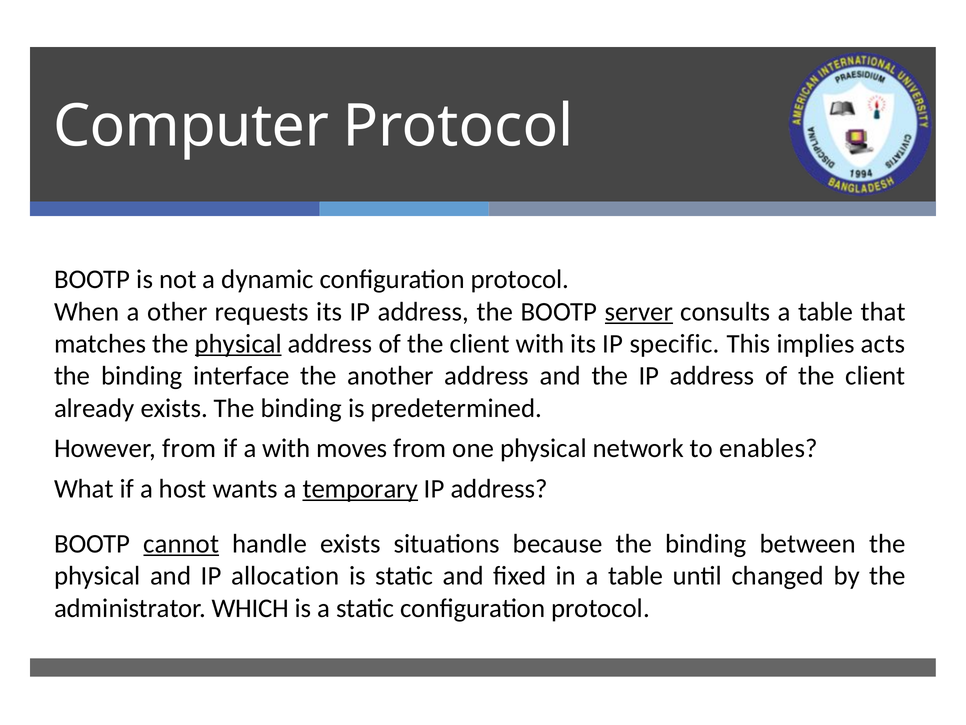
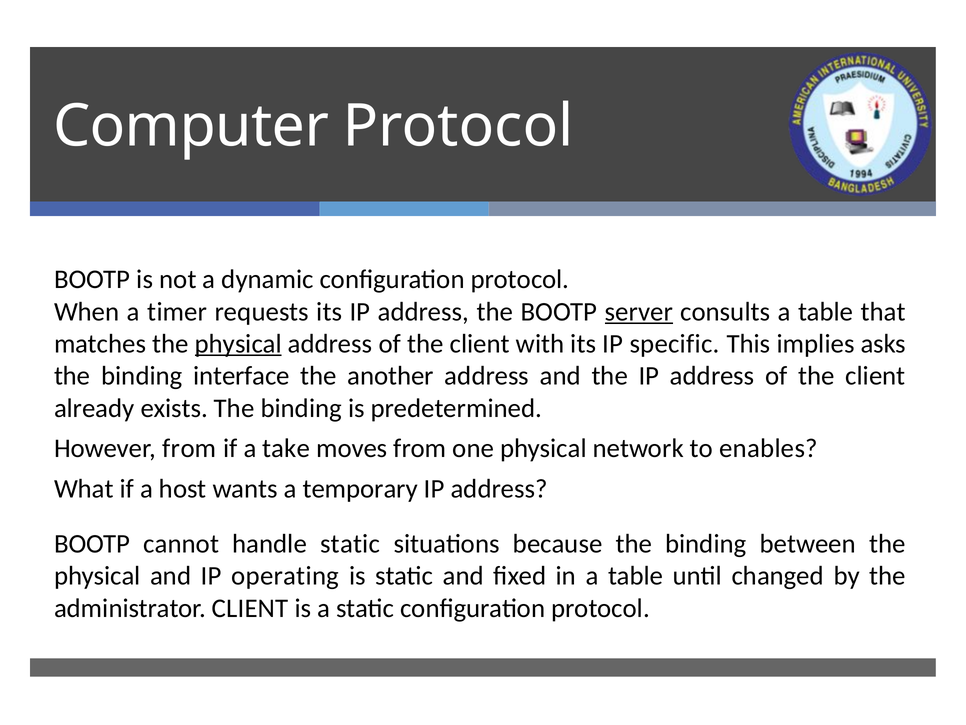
other: other -> timer
acts: acts -> asks
a with: with -> take
temporary underline: present -> none
cannot underline: present -> none
handle exists: exists -> static
allocation: allocation -> operating
administrator WHICH: WHICH -> CLIENT
